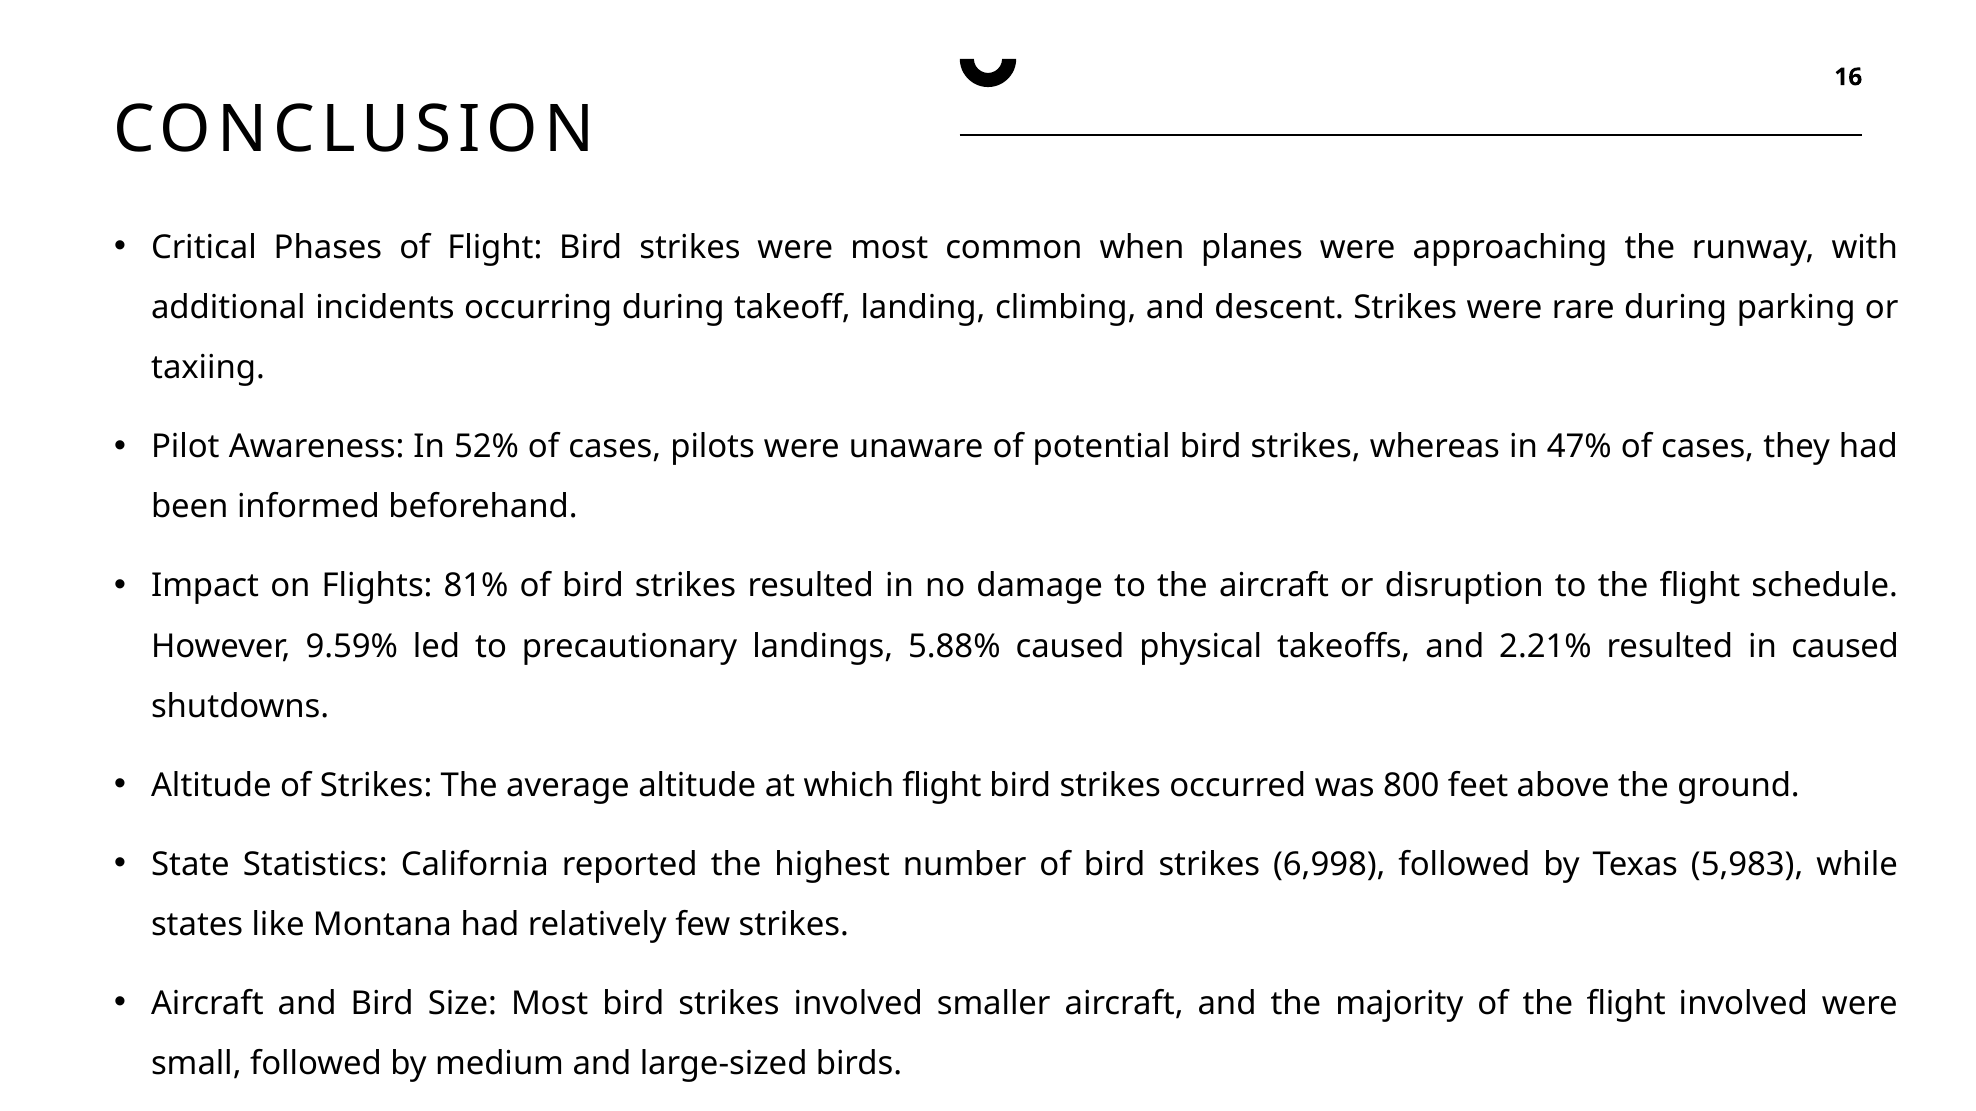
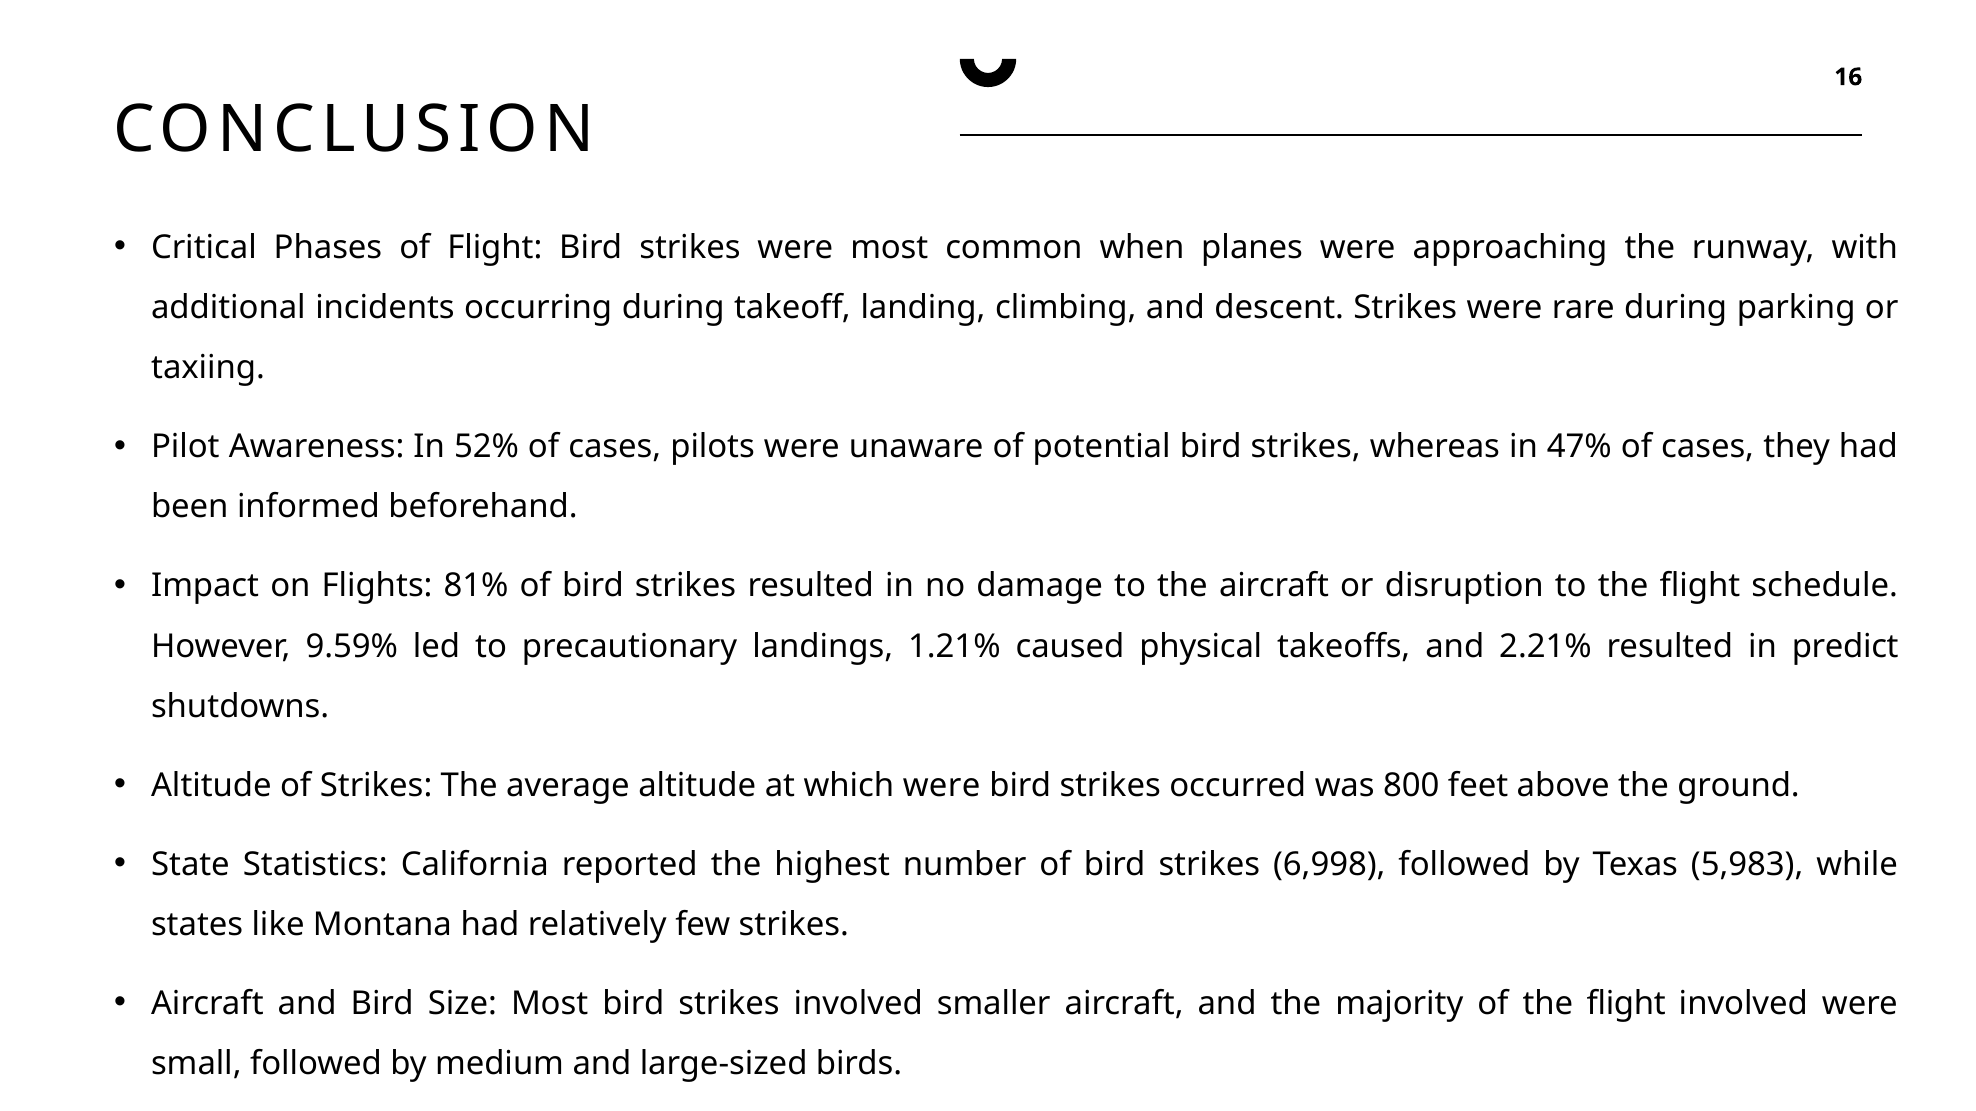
5.88%: 5.88% -> 1.21%
in caused: caused -> predict
which flight: flight -> were
